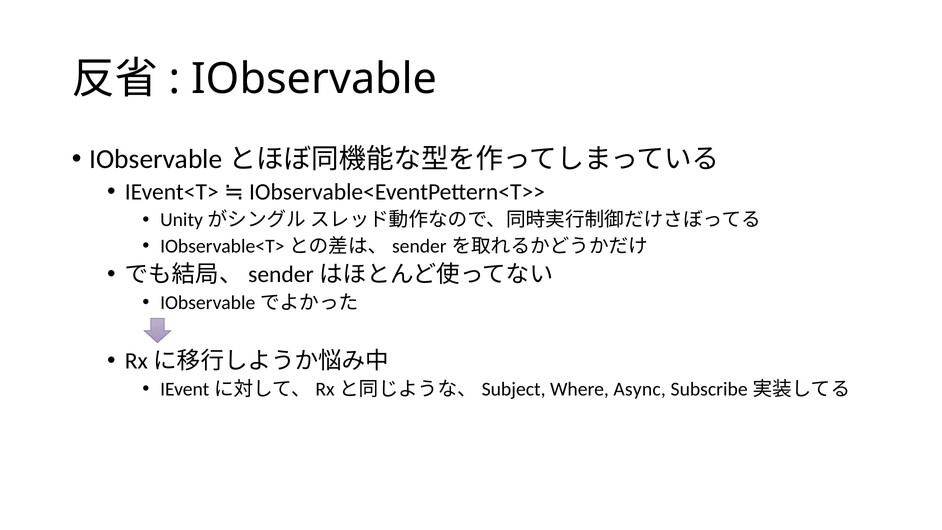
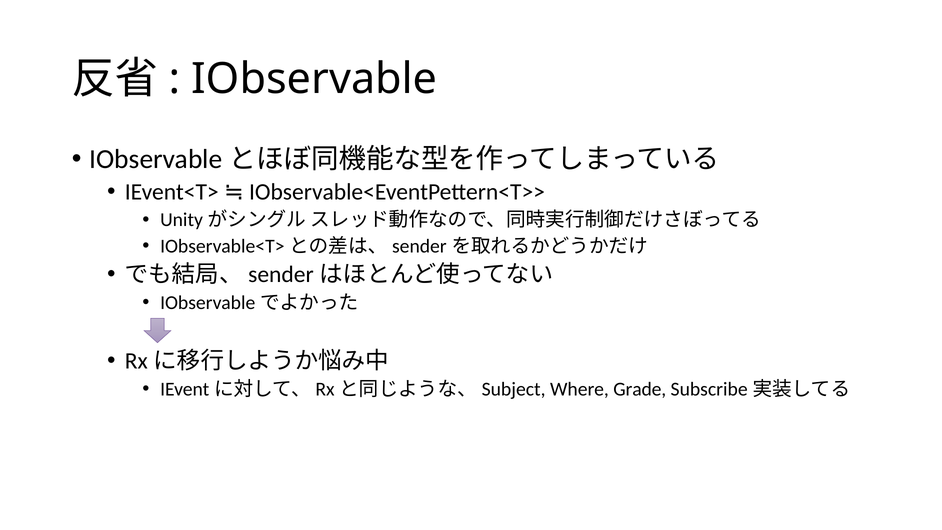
Async: Async -> Grade
